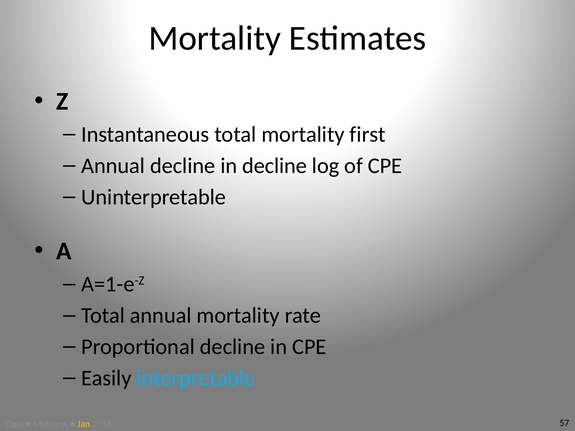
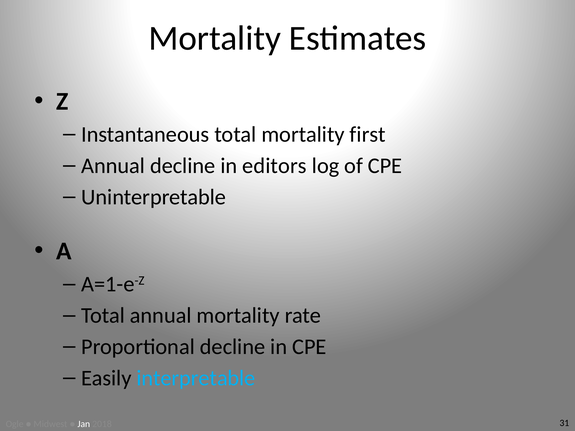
in decline: decline -> editors
Jan colour: yellow -> white
57: 57 -> 31
